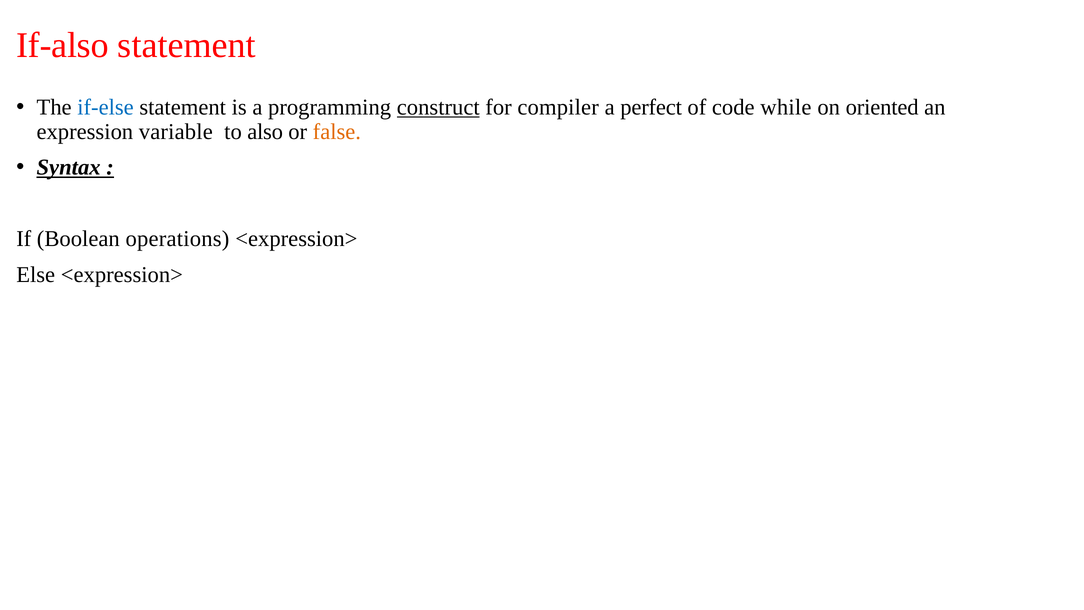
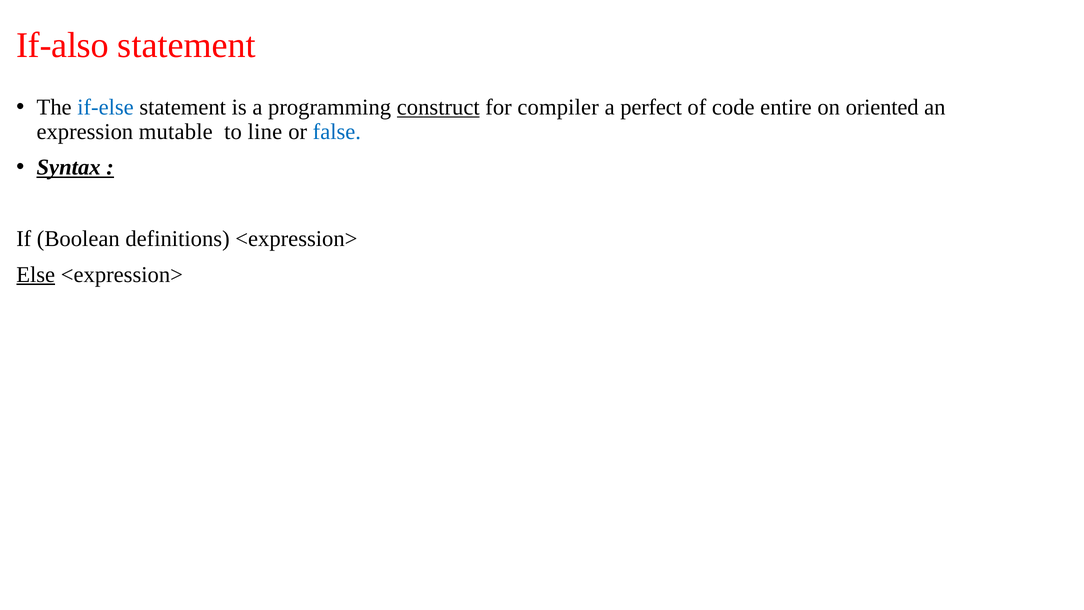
while: while -> entire
variable: variable -> mutable
also: also -> line
false colour: orange -> blue
operations: operations -> definitions
Else underline: none -> present
